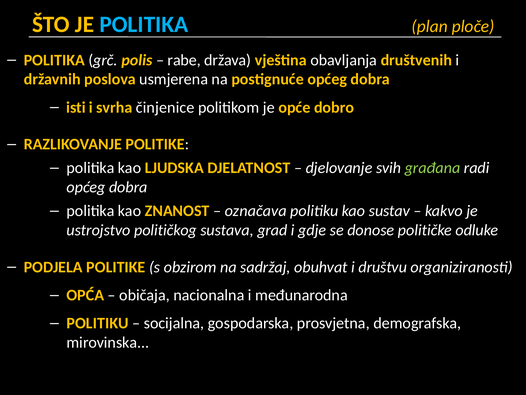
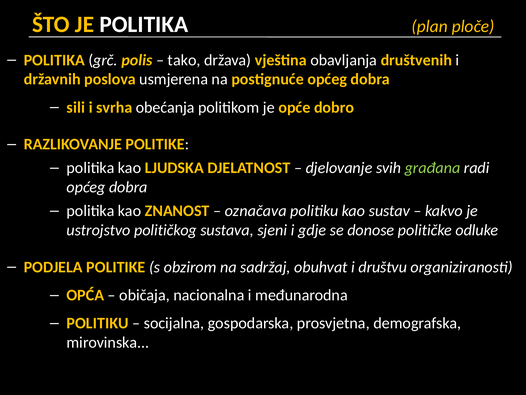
POLITIKA at (144, 25) colour: light blue -> white
rabe: rabe -> tako
isti: isti -> sili
činjenice: činjenice -> obećanja
grad: grad -> sjeni
